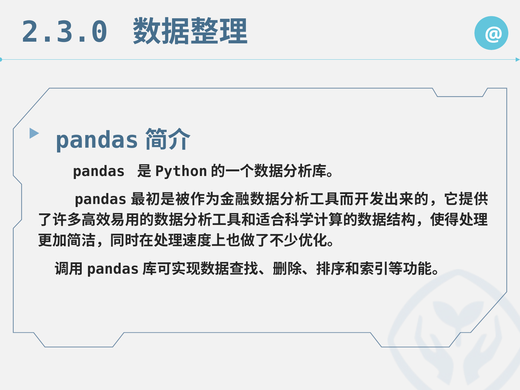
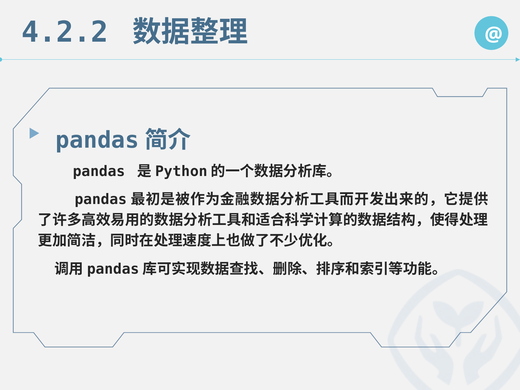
2.3.0: 2.3.0 -> 4.2.2
